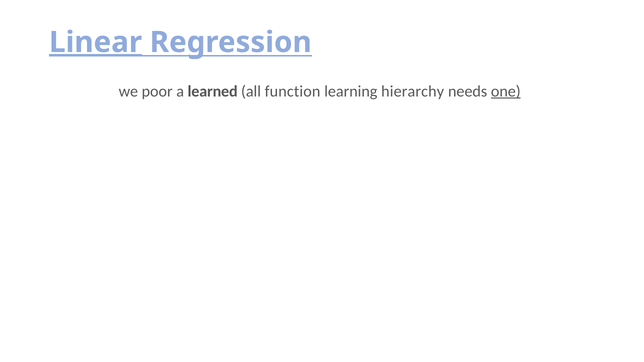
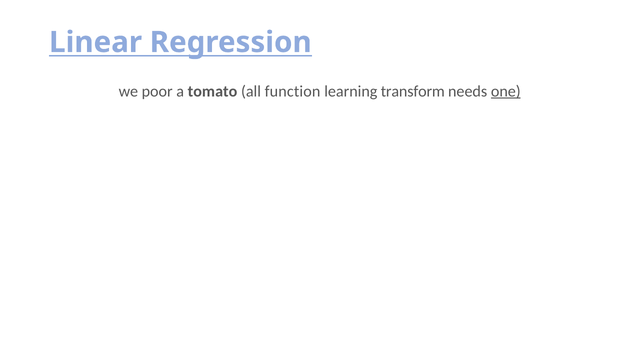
Linear underline: present -> none
learned: learned -> tomato
hierarchy: hierarchy -> transform
